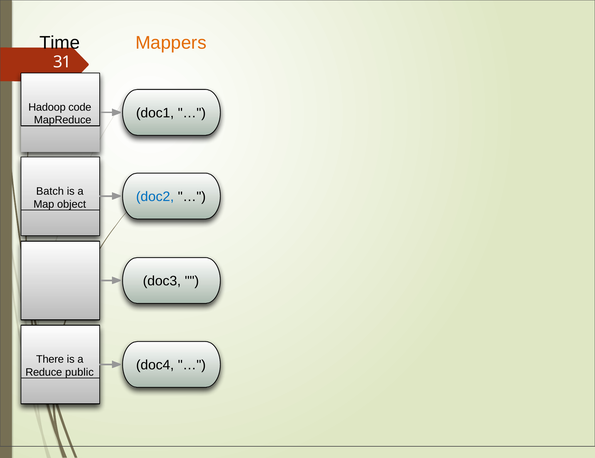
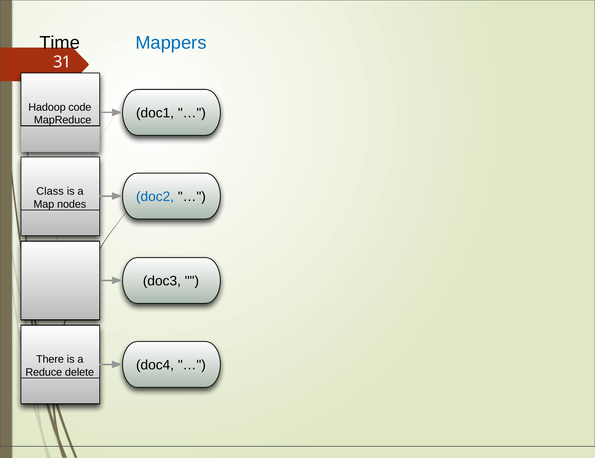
Mappers colour: orange -> blue
Batch: Batch -> Class
object: object -> nodes
public: public -> delete
